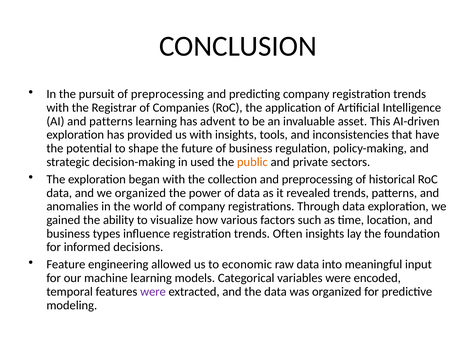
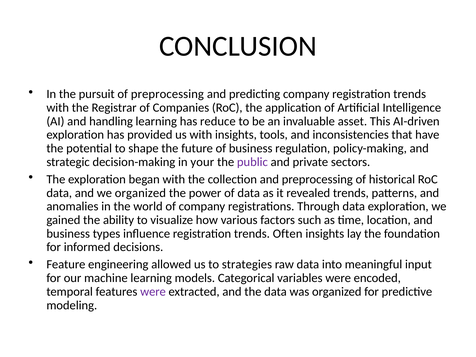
and patterns: patterns -> handling
advent: advent -> reduce
used: used -> your
public colour: orange -> purple
economic: economic -> strategies
